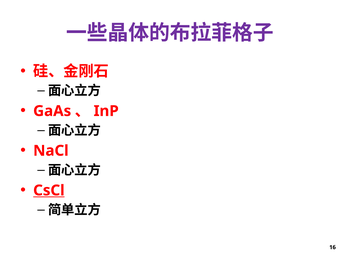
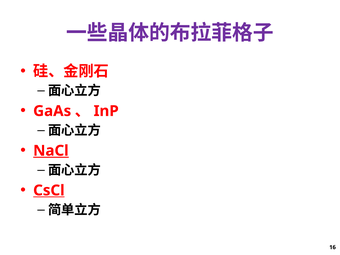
NaCl underline: none -> present
